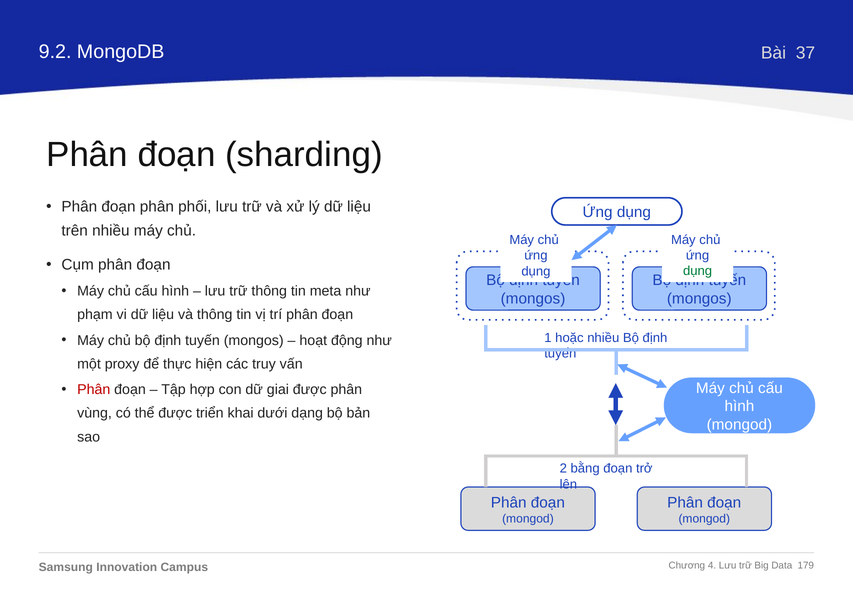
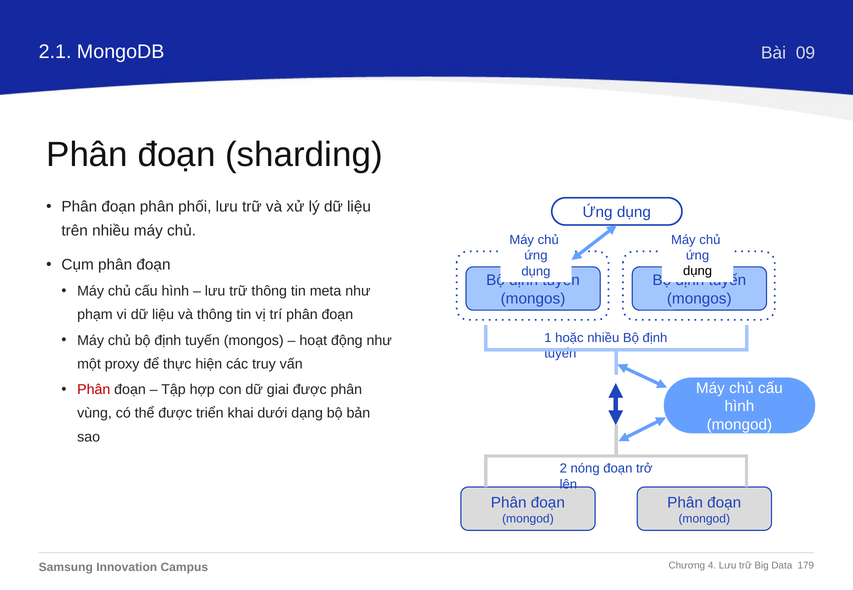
9.2: 9.2 -> 2.1
37: 37 -> 09
dụng at (698, 271) colour: green -> black
bằng: bằng -> nóng
